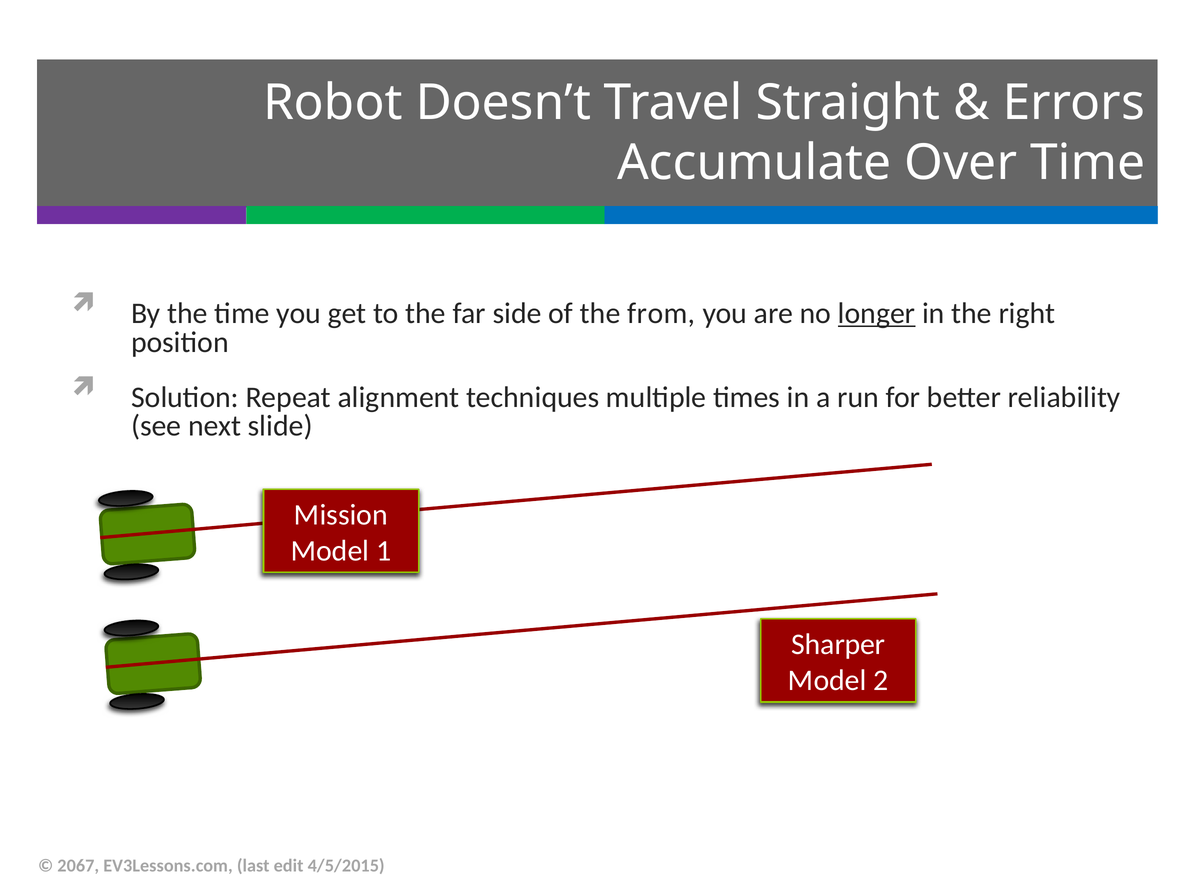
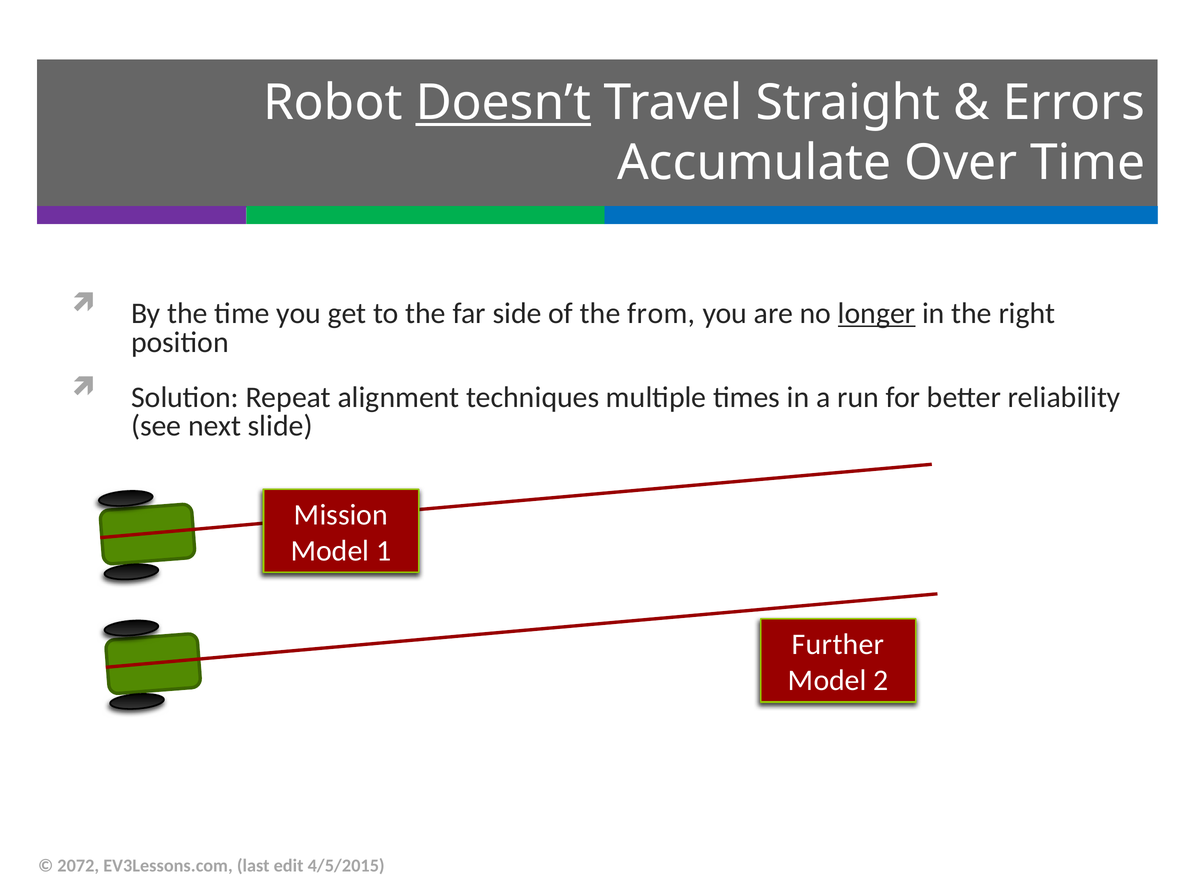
Doesn’t underline: none -> present
Sharper: Sharper -> Further
2067: 2067 -> 2072
